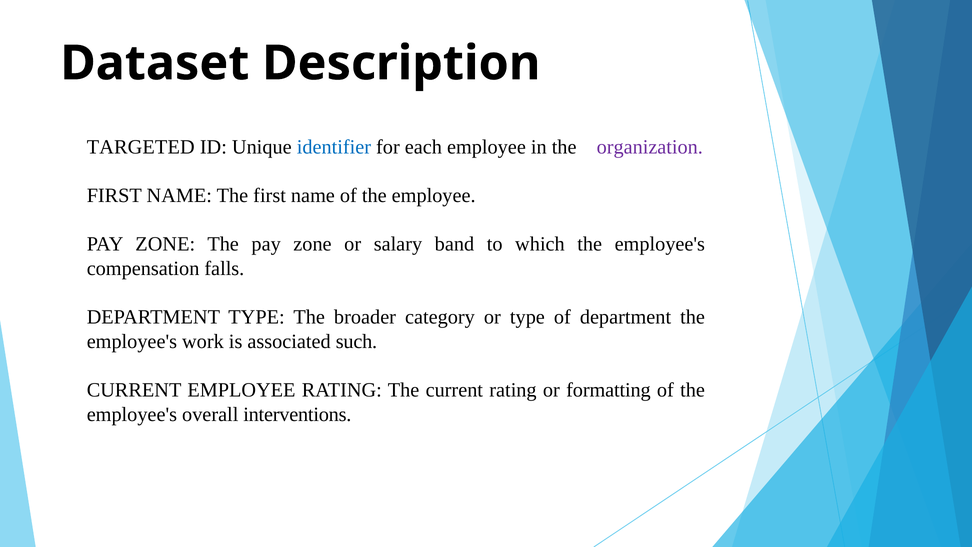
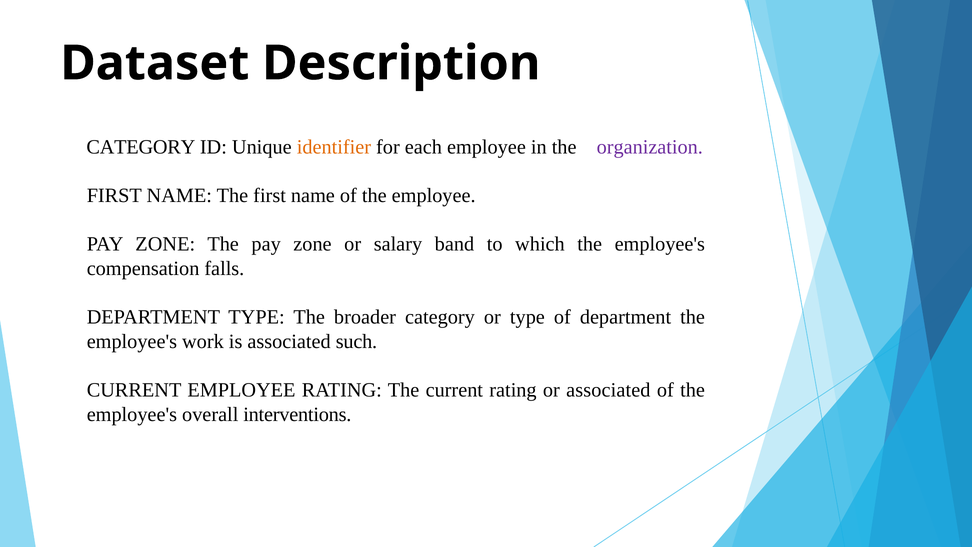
TARGETED at (141, 147): TARGETED -> CATEGORY
identifier colour: blue -> orange
or formatting: formatting -> associated
